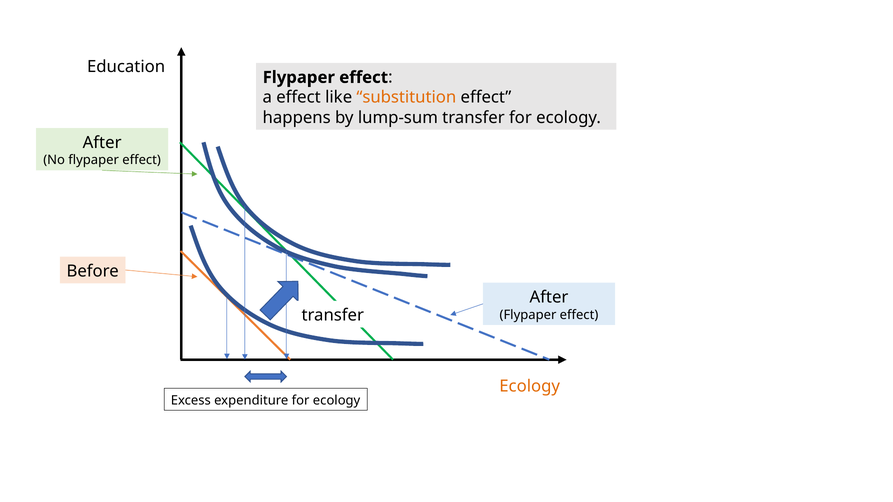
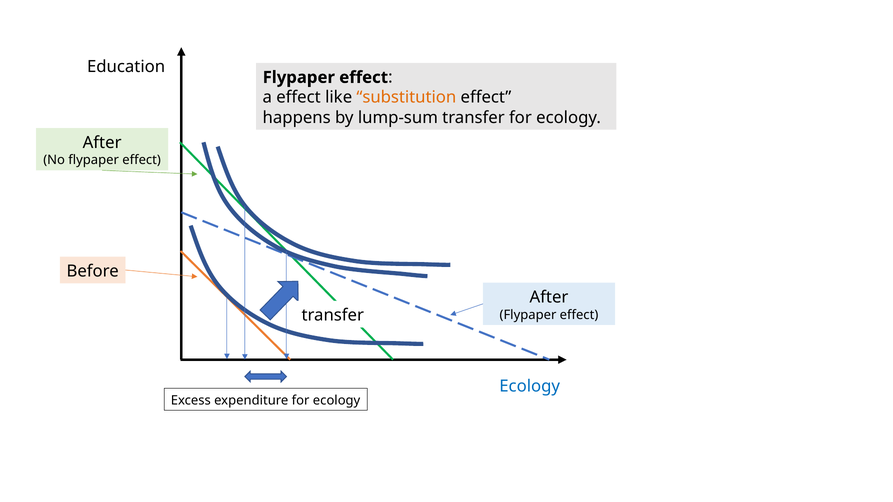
Ecology at (530, 386) colour: orange -> blue
